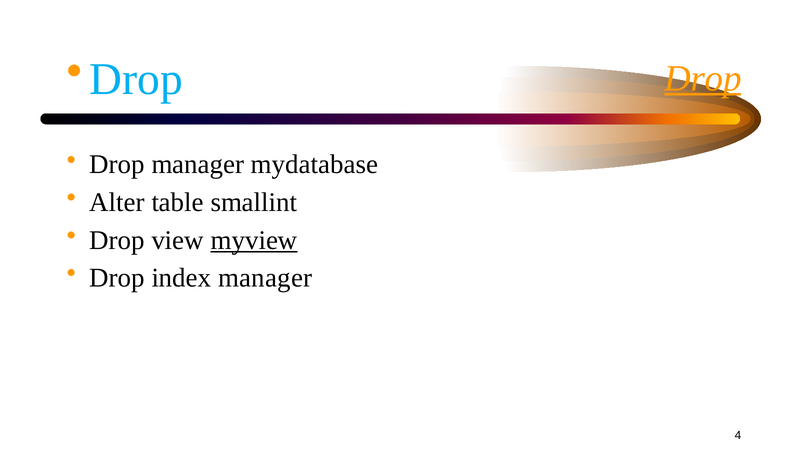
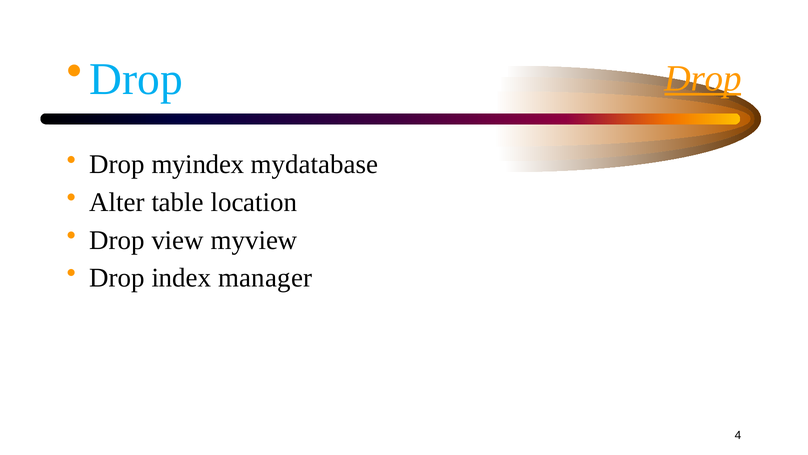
Drop manager: manager -> myindex
smallint: smallint -> location
myview underline: present -> none
